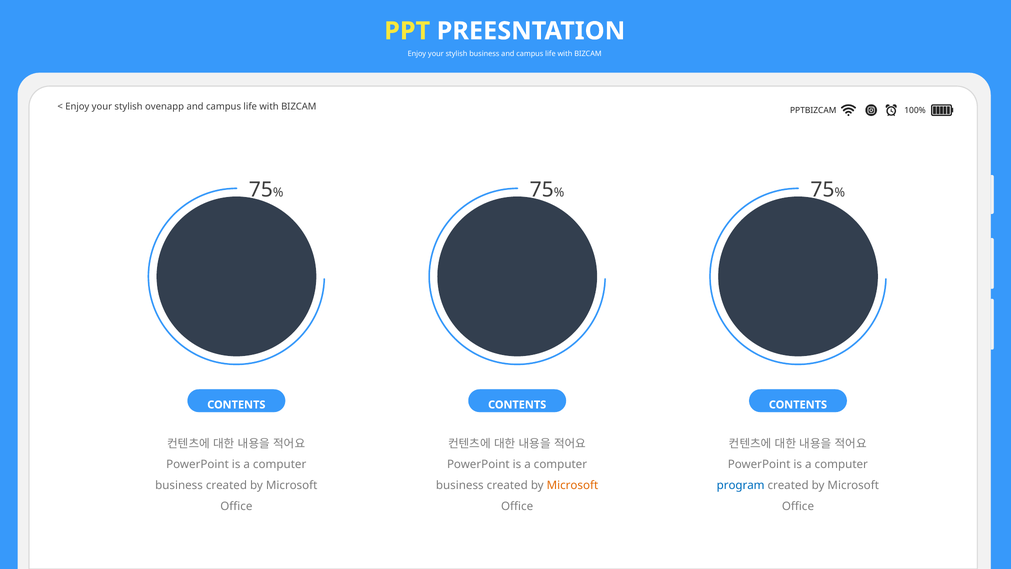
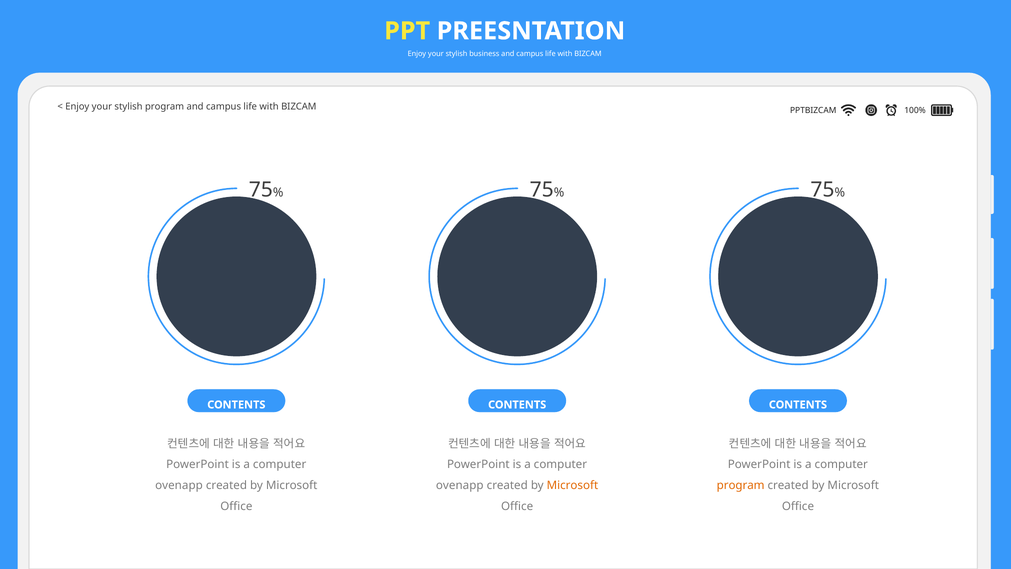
stylish ovenapp: ovenapp -> program
business at (179, 485): business -> ovenapp
business at (460, 485): business -> ovenapp
program at (741, 485) colour: blue -> orange
